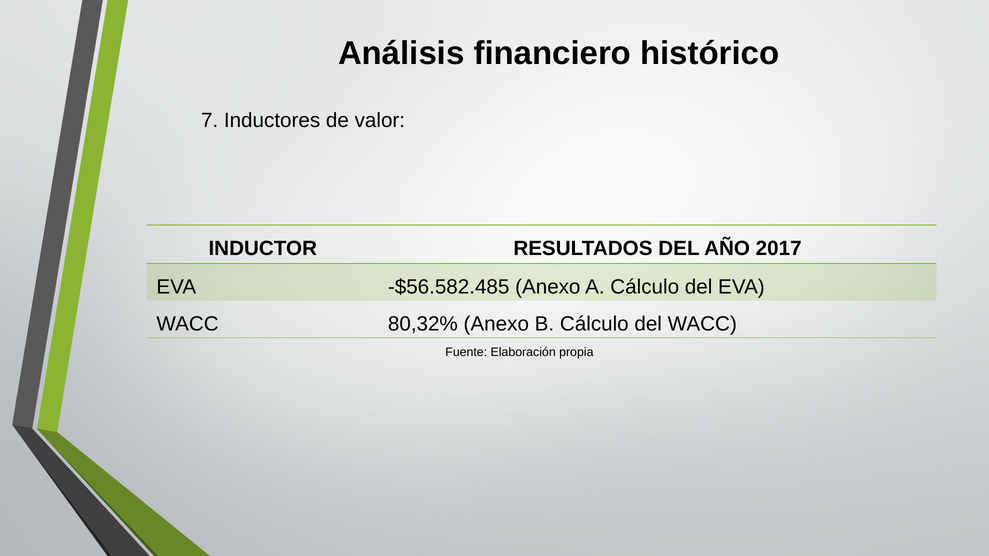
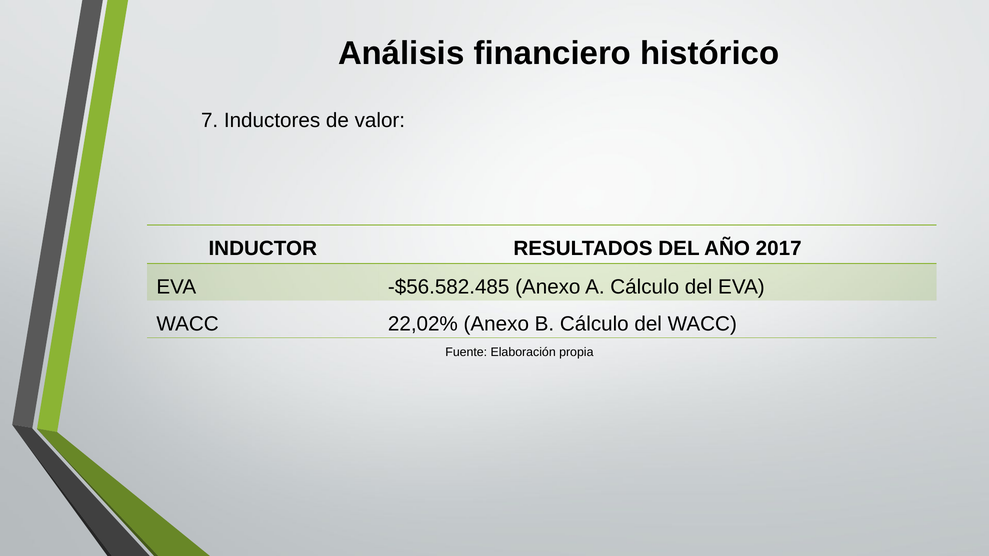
80,32%: 80,32% -> 22,02%
